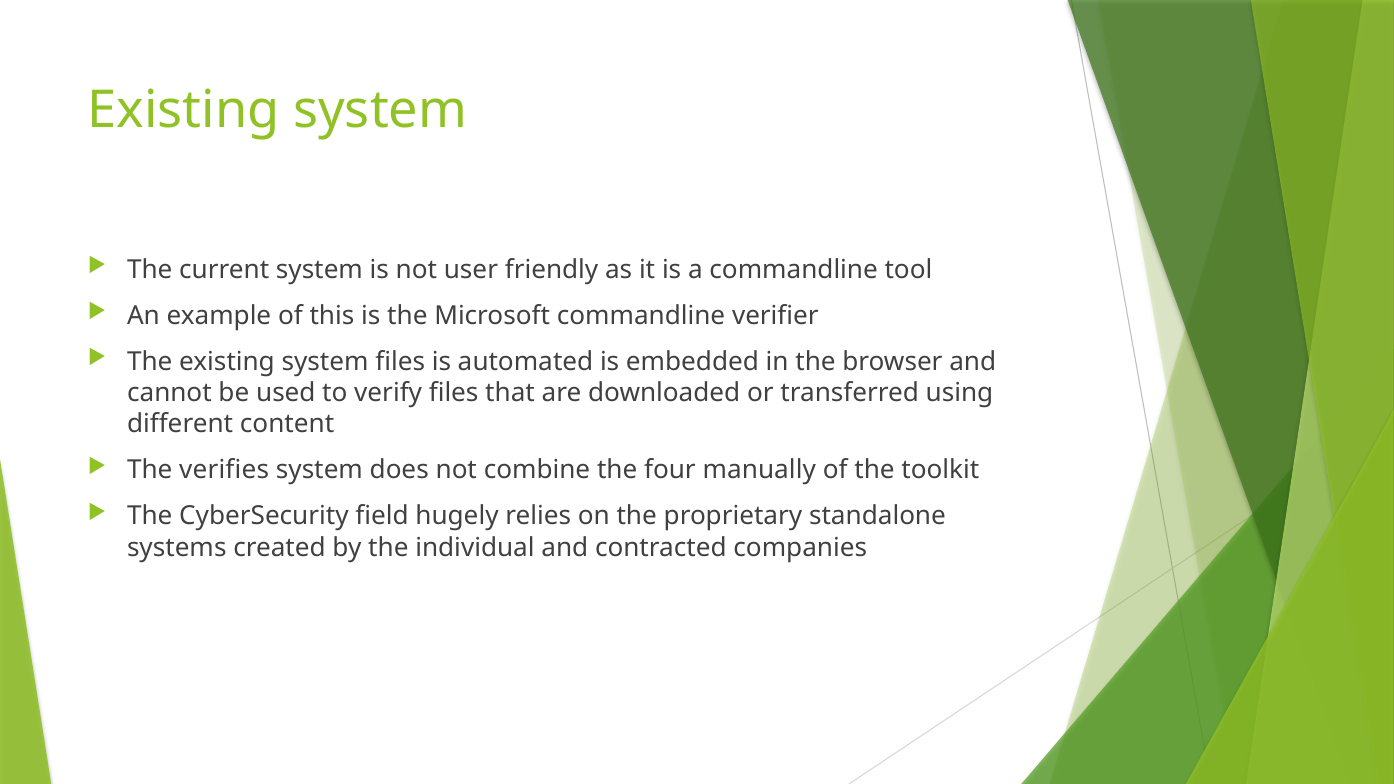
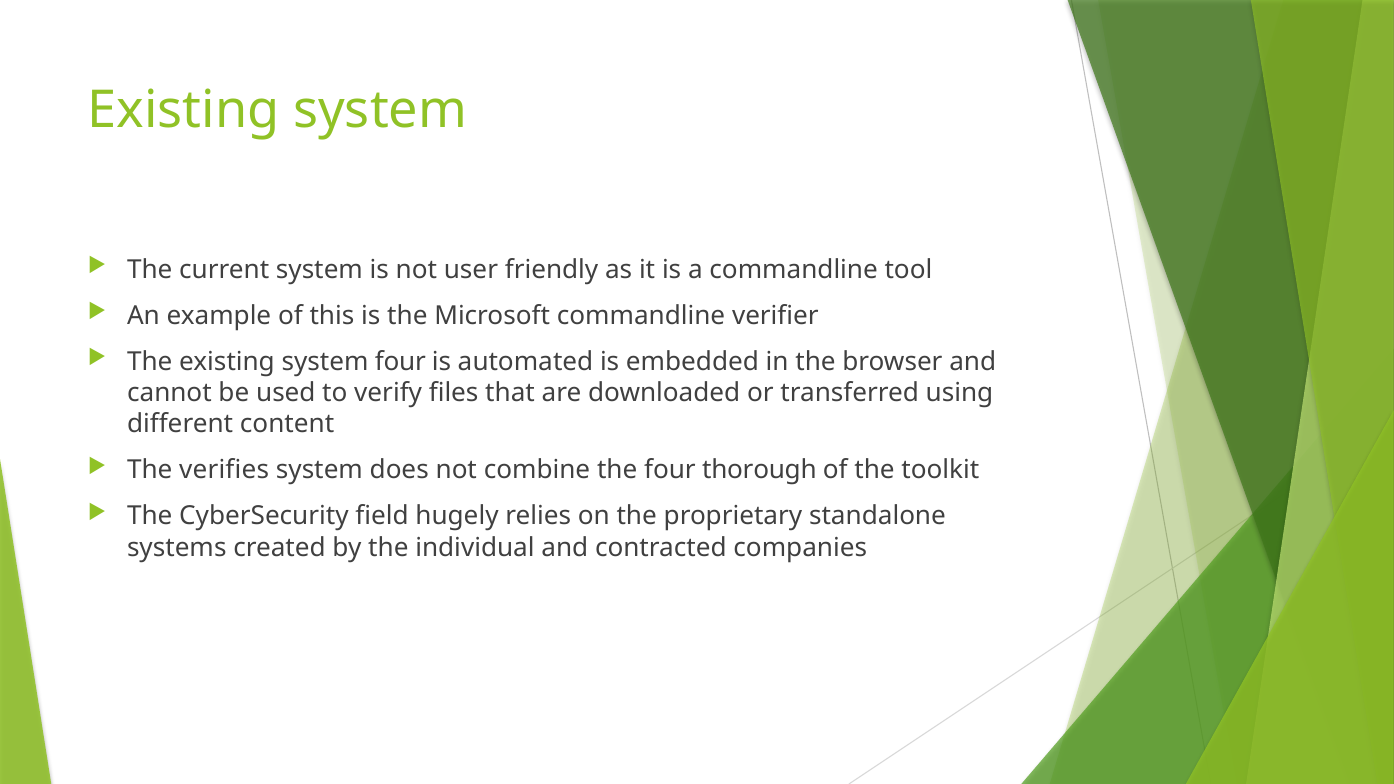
system files: files -> four
manually: manually -> thorough
